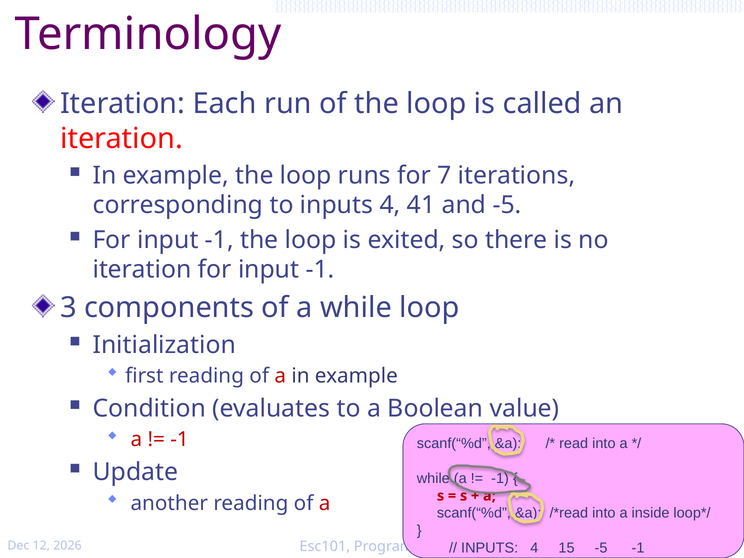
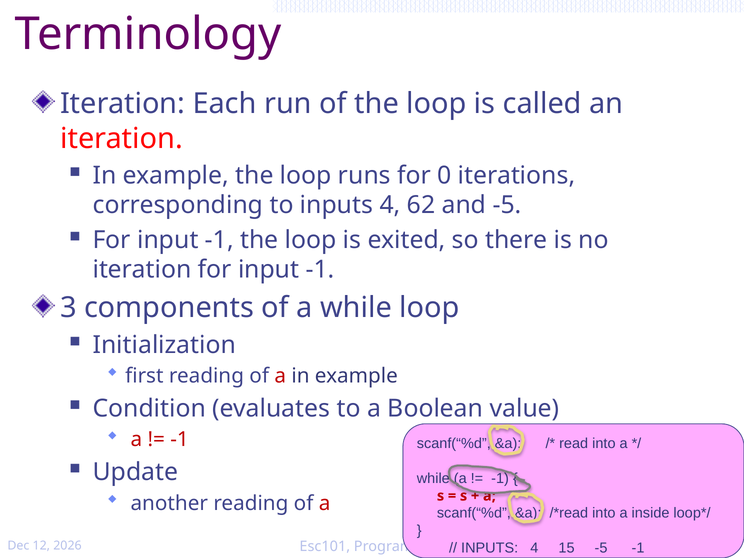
7: 7 -> 0
41: 41 -> 62
